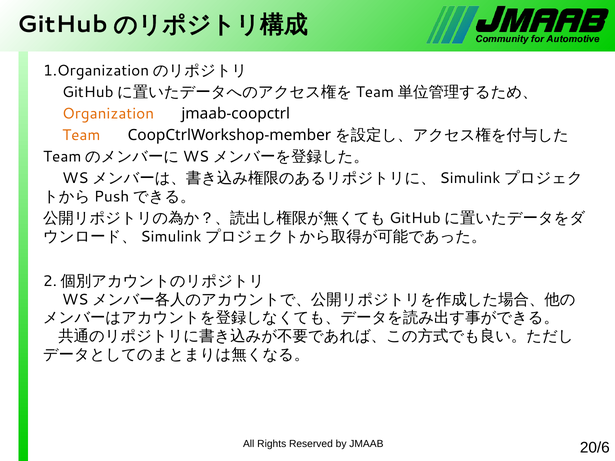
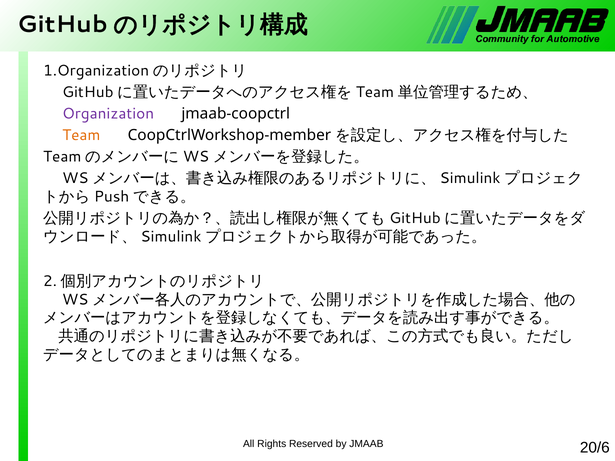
Organization colour: orange -> purple
